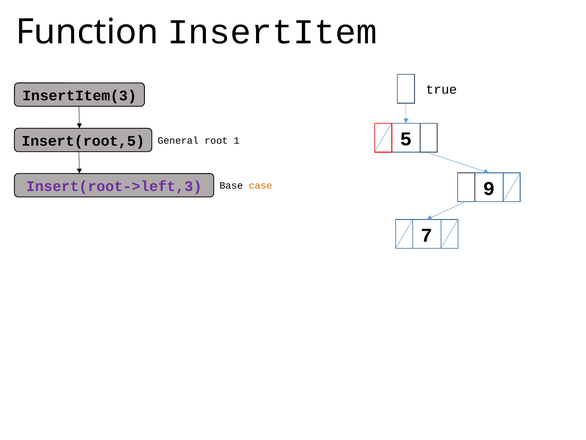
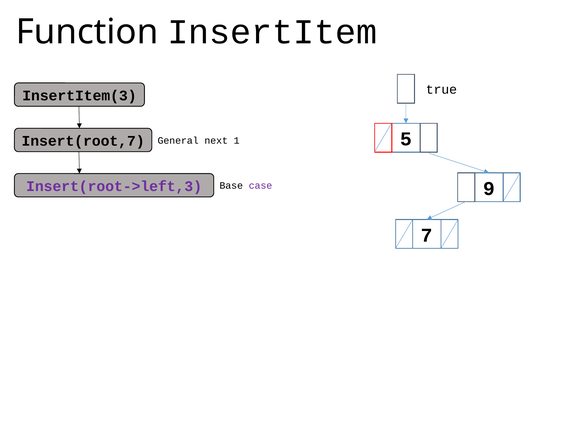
Insert(root,5: Insert(root,5 -> Insert(root,7
root: root -> next
case colour: orange -> purple
